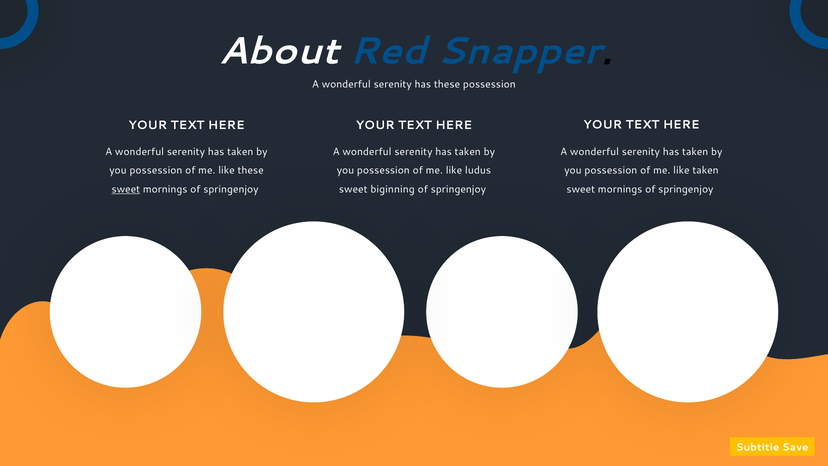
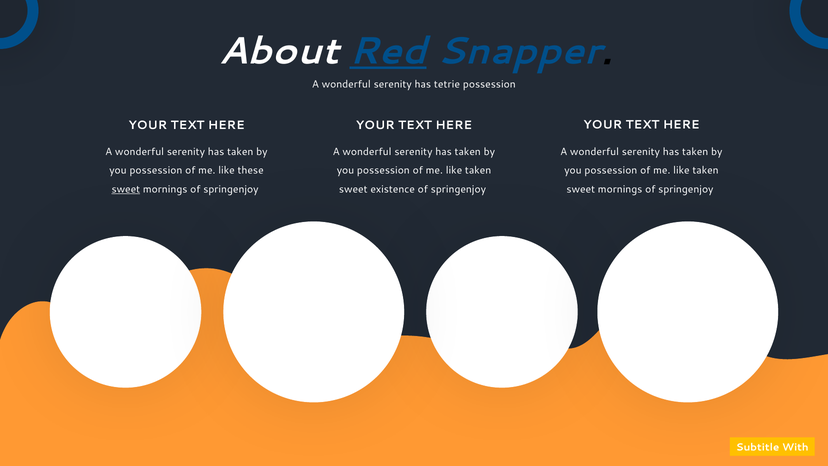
Red underline: none -> present
has these: these -> tetrie
ludus at (478, 170): ludus -> taken
biginning: biginning -> existence
Save: Save -> With
